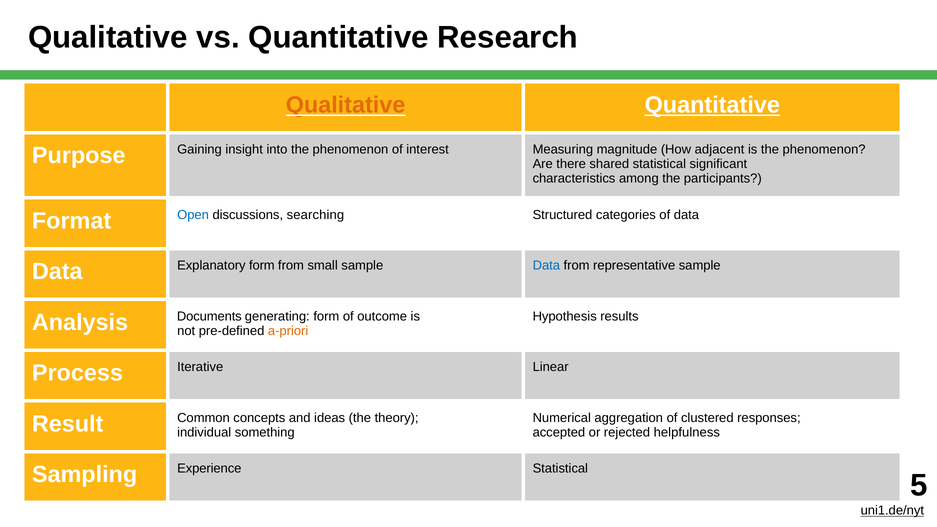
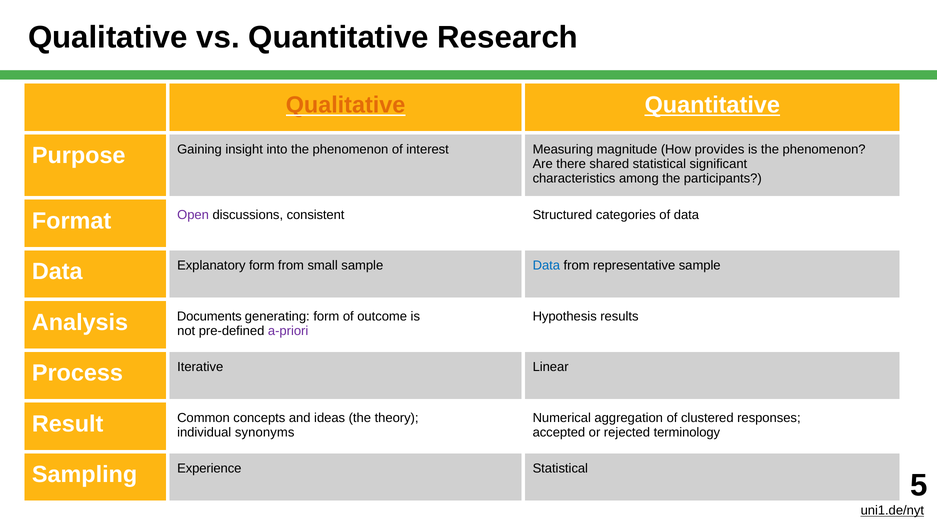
adjacent: adjacent -> provides
Open colour: blue -> purple
searching: searching -> consistent
a-priori colour: orange -> purple
something: something -> synonyms
helpfulness: helpfulness -> terminology
